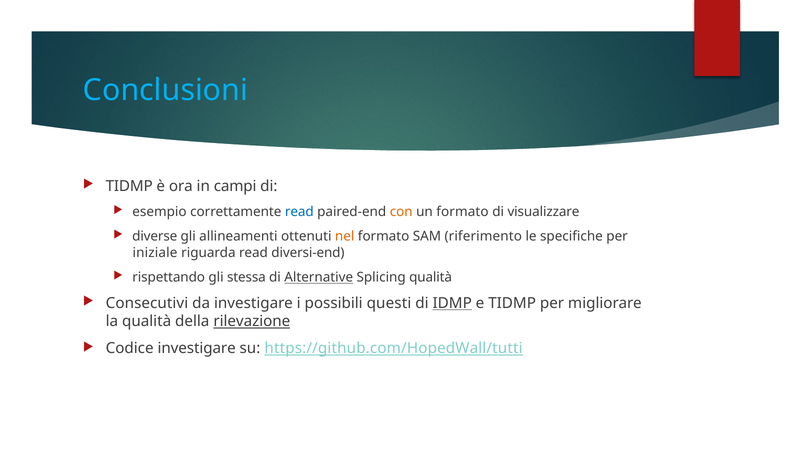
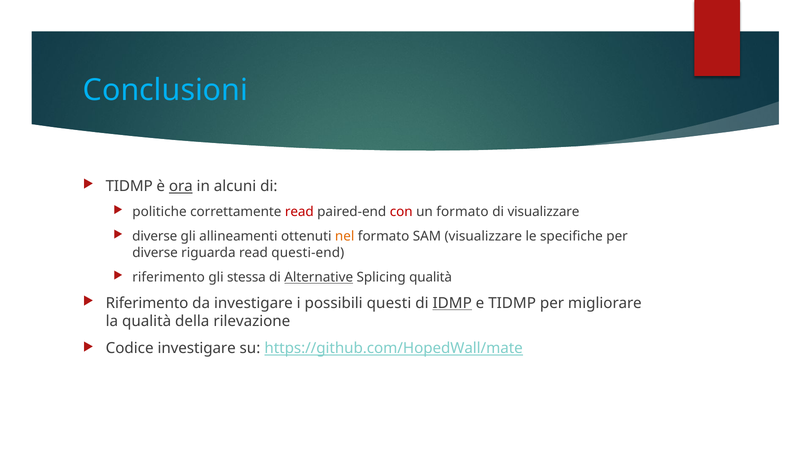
ora underline: none -> present
campi: campi -> alcuni
esempio: esempio -> politiche
read at (299, 212) colour: blue -> red
con colour: orange -> red
SAM riferimento: riferimento -> visualizzare
iniziale at (155, 253): iniziale -> diverse
diversi-end: diversi-end -> questi-end
rispettando at (169, 278): rispettando -> riferimento
Consecutivi at (147, 303): Consecutivi -> Riferimento
rilevazione underline: present -> none
https://github.com/HopedWall/tutti: https://github.com/HopedWall/tutti -> https://github.com/HopedWall/mate
